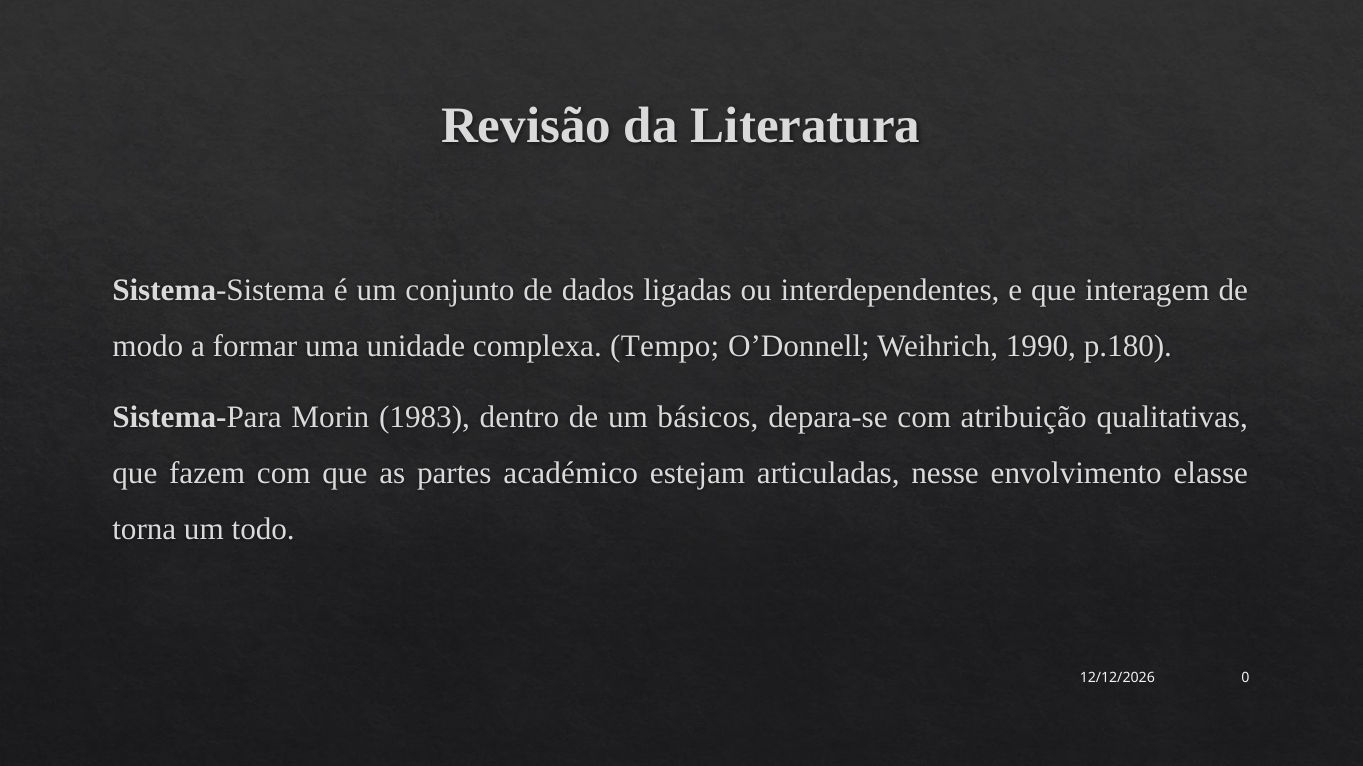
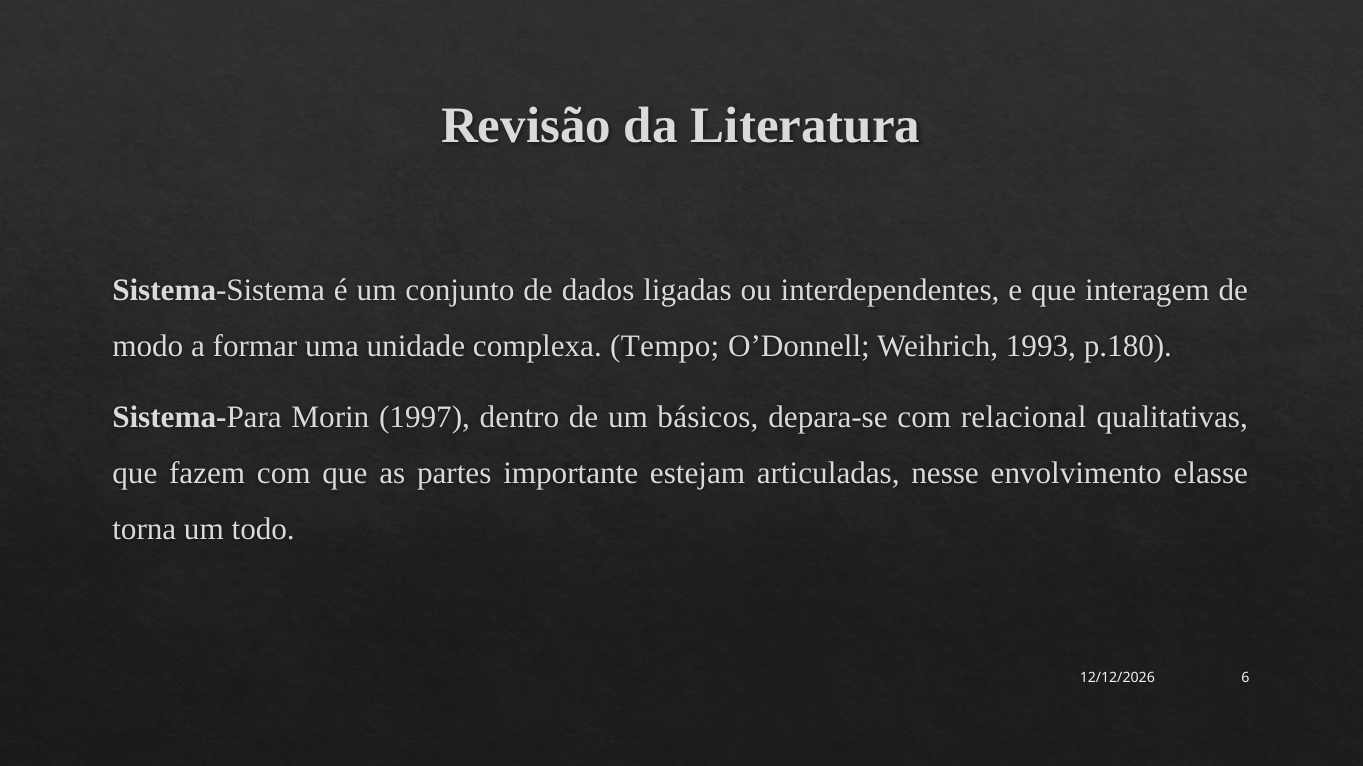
1990: 1990 -> 1993
1983: 1983 -> 1997
atribuição: atribuição -> relacional
académico: académico -> importante
0: 0 -> 6
